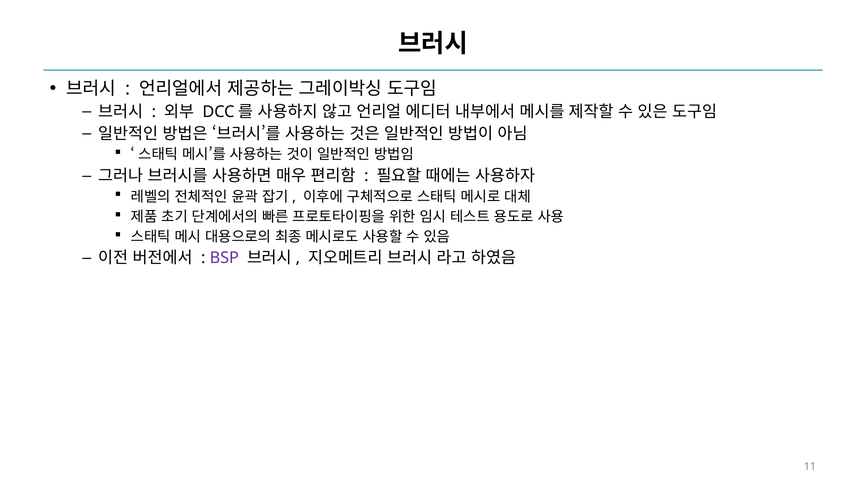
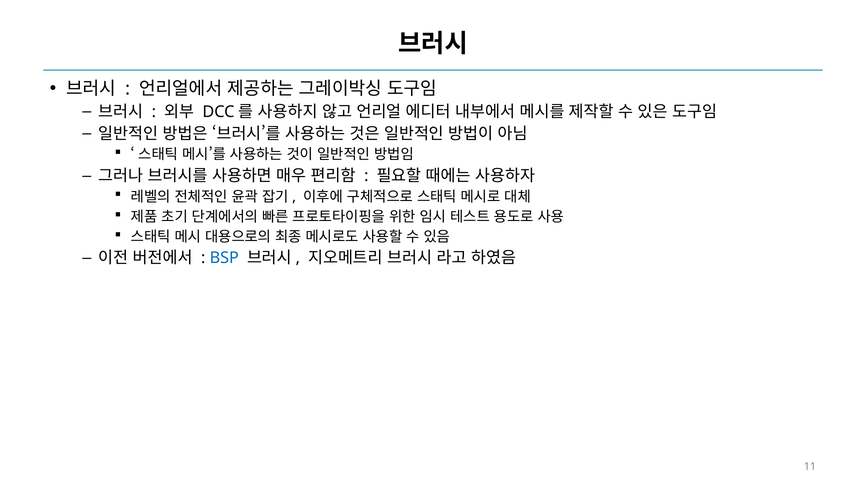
BSP colour: purple -> blue
